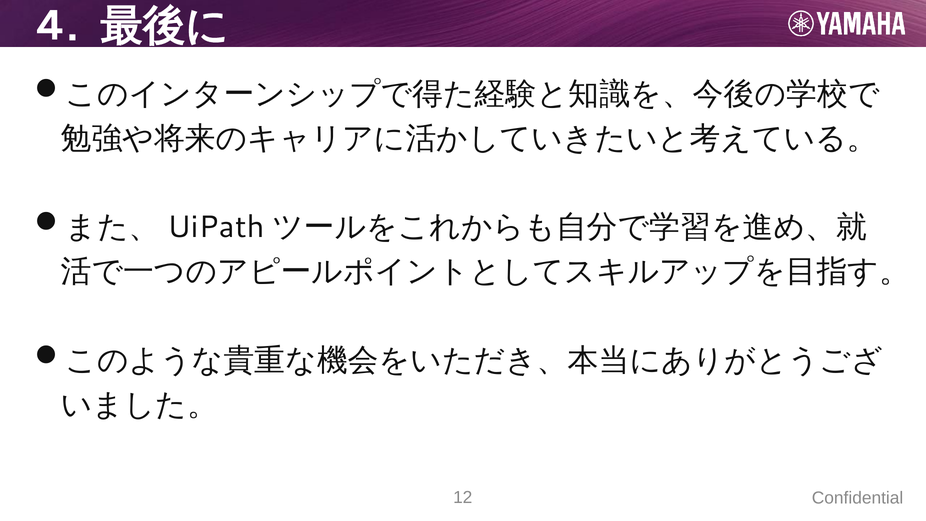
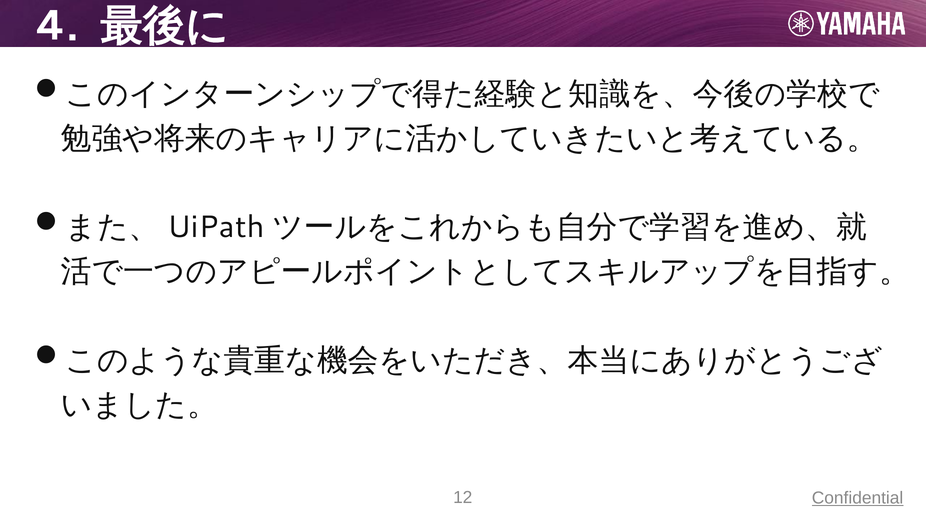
Confidential at (858, 498) underline: none -> present
